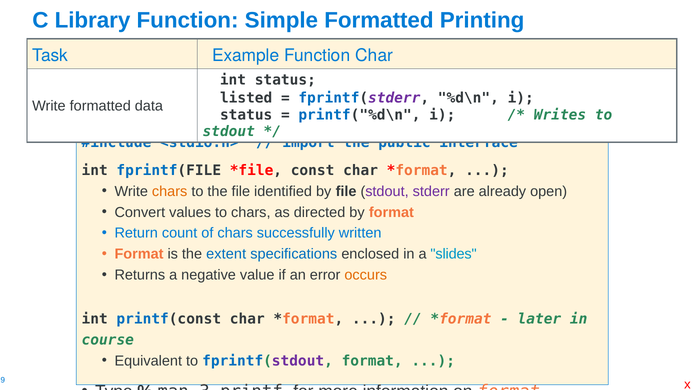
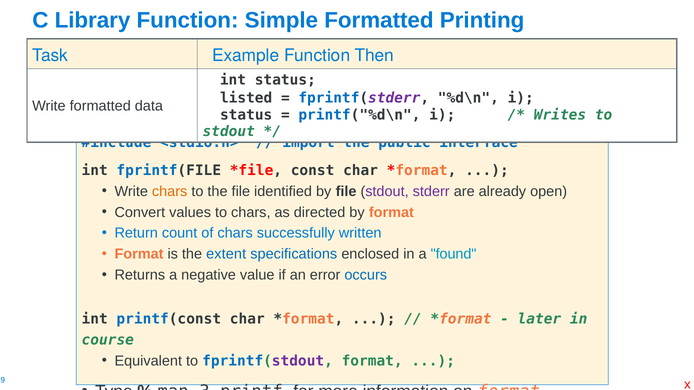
Function Char: Char -> Then
slides: slides -> found
occurs colour: orange -> blue
